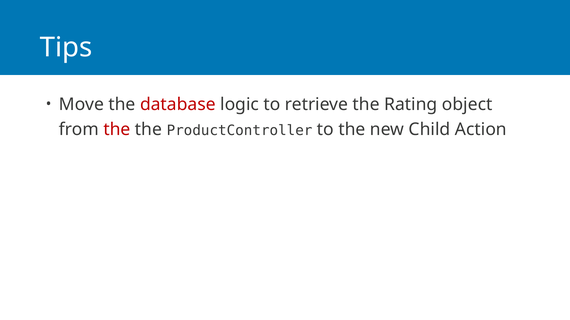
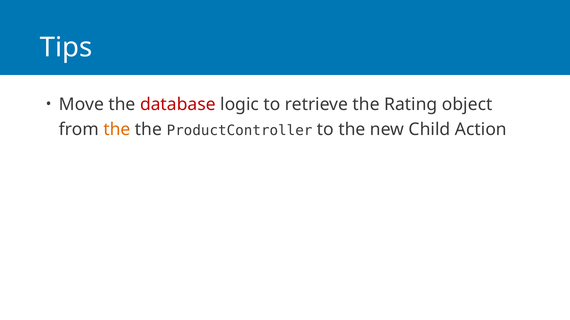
the at (117, 130) colour: red -> orange
